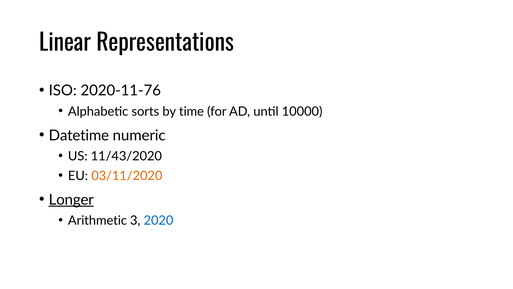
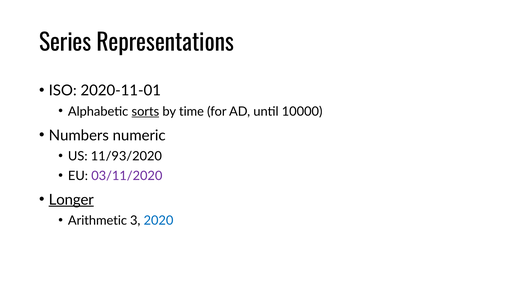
Linear: Linear -> Series
2020-11-76: 2020-11-76 -> 2020-11-01
sorts underline: none -> present
Datetime: Datetime -> Numbers
11/43/2020: 11/43/2020 -> 11/93/2020
03/11/2020 colour: orange -> purple
